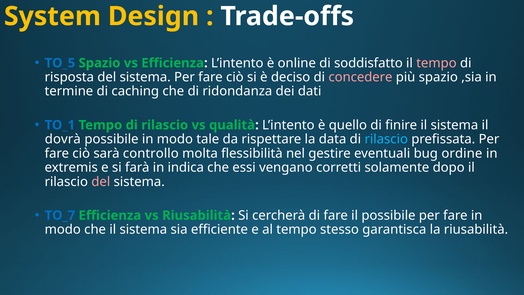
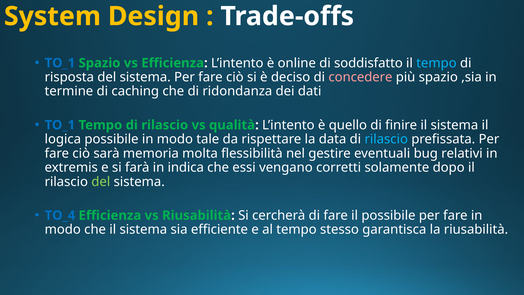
TO_5 at (60, 63): TO_5 -> TO_1
tempo at (436, 63) colour: pink -> light blue
dovrà: dovrà -> logica
controllo: controllo -> memoria
ordine: ordine -> relativi
del at (101, 182) colour: pink -> light green
TO_7: TO_7 -> TO_4
